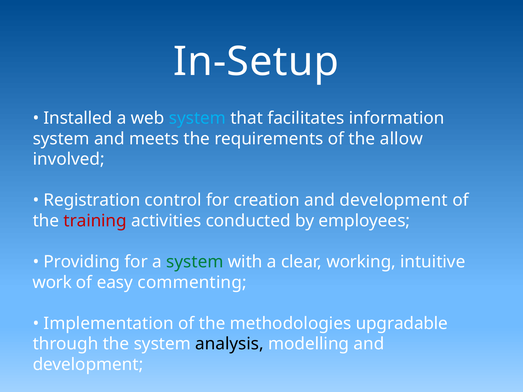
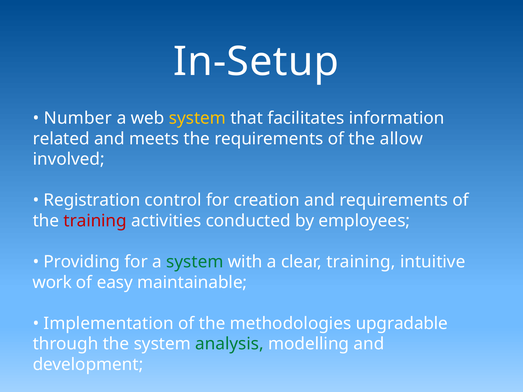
Installed: Installed -> Number
system at (197, 118) colour: light blue -> yellow
system at (61, 139): system -> related
creation and development: development -> requirements
clear working: working -> training
commenting: commenting -> maintainable
analysis colour: black -> green
